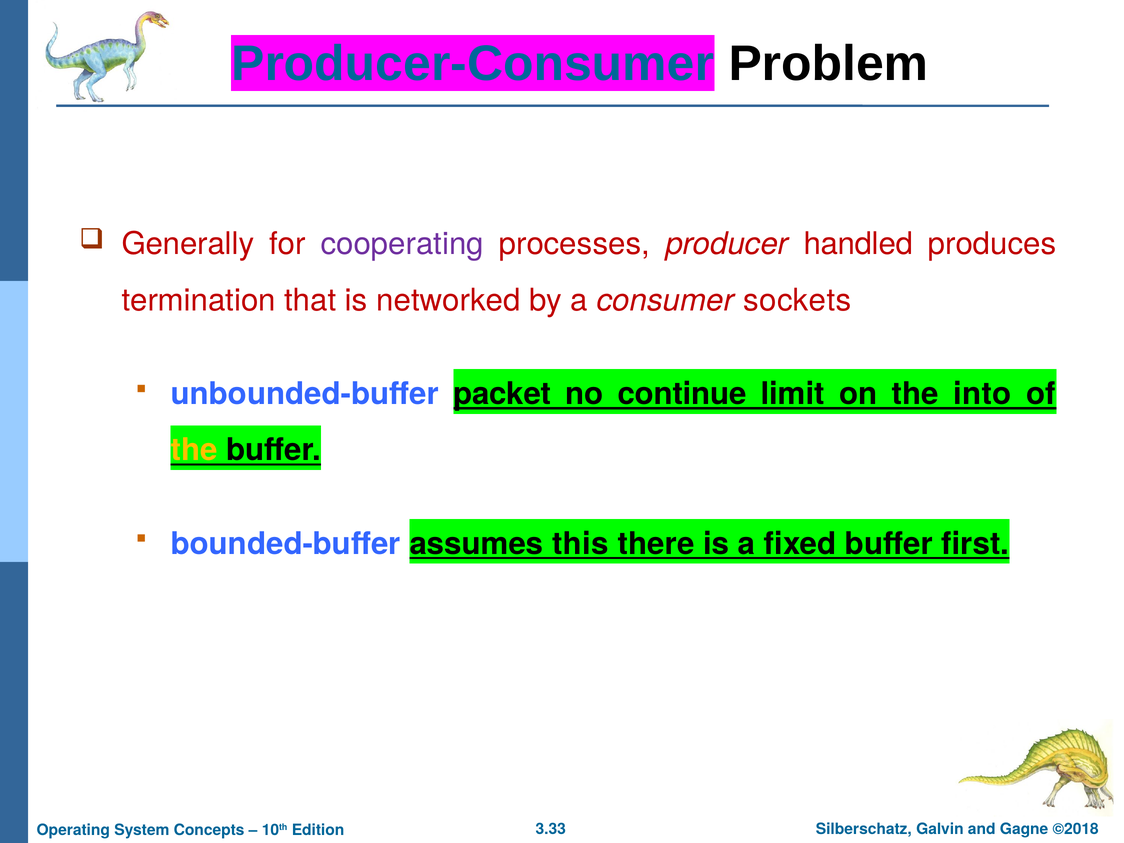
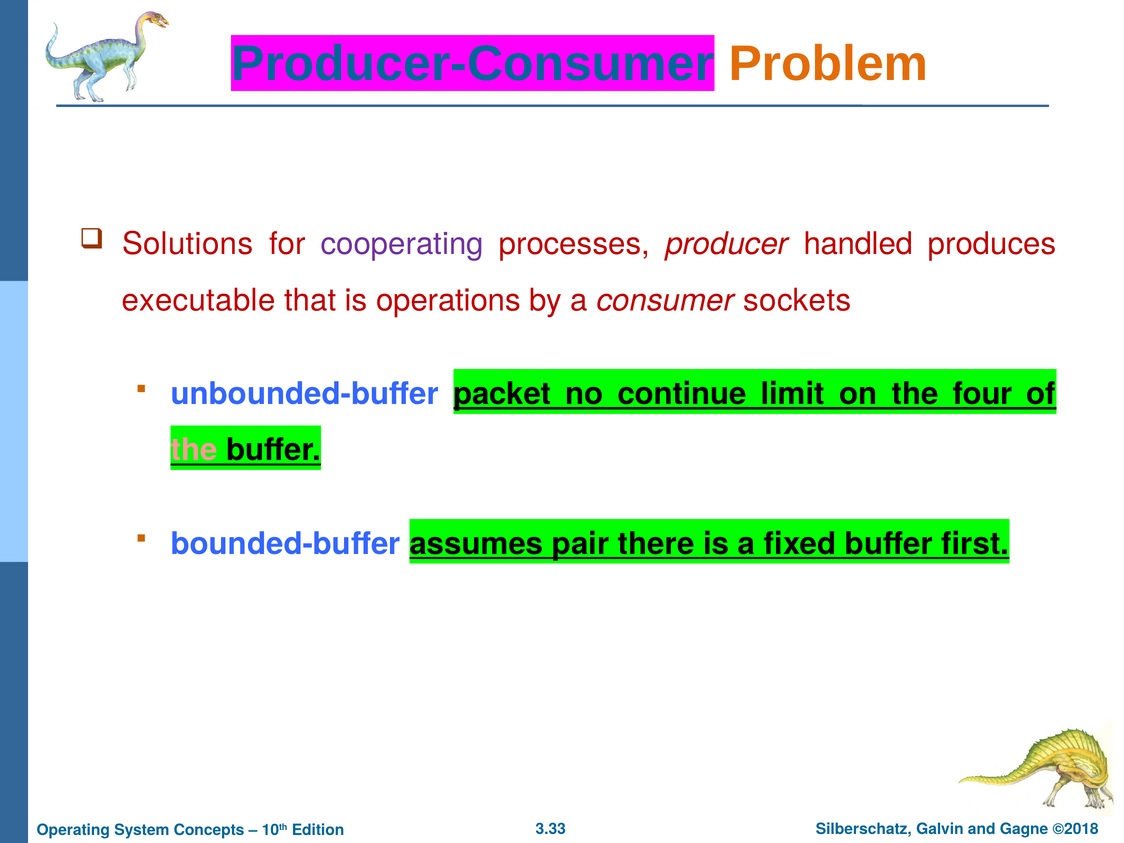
Problem colour: black -> orange
Generally: Generally -> Solutions
termination: termination -> executable
networked: networked -> operations
into: into -> four
the at (194, 450) colour: yellow -> pink
this: this -> pair
